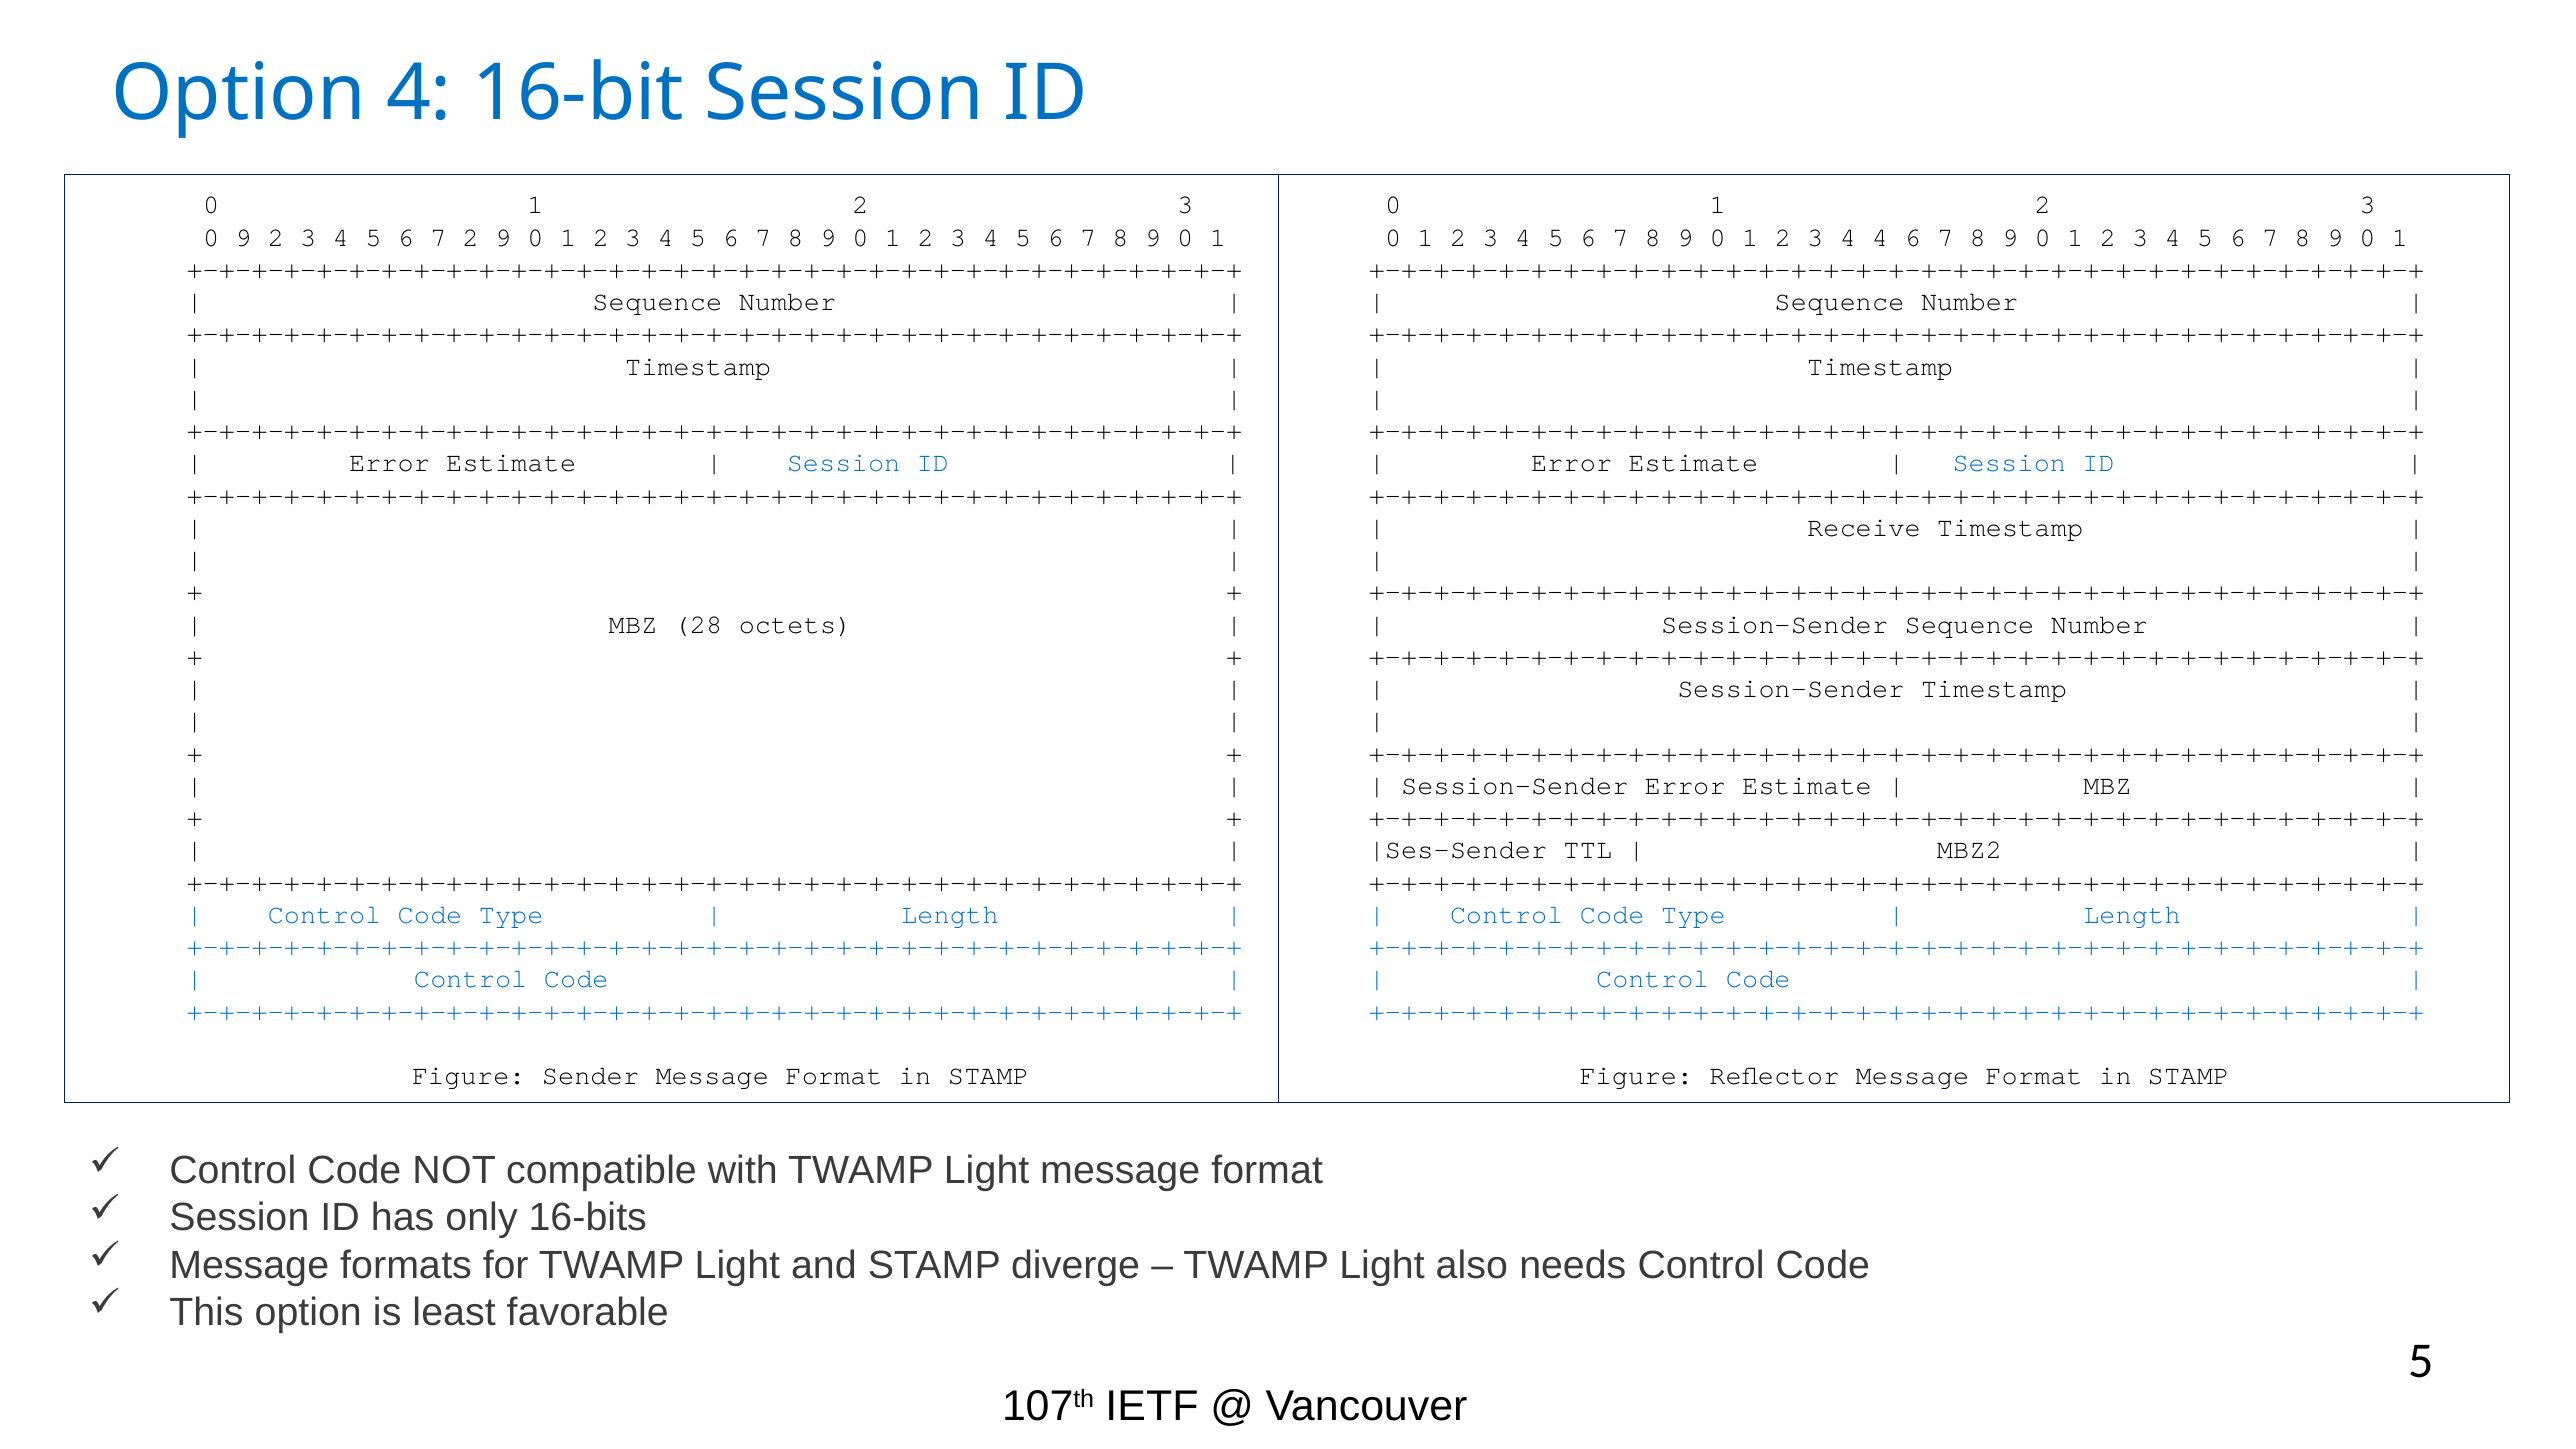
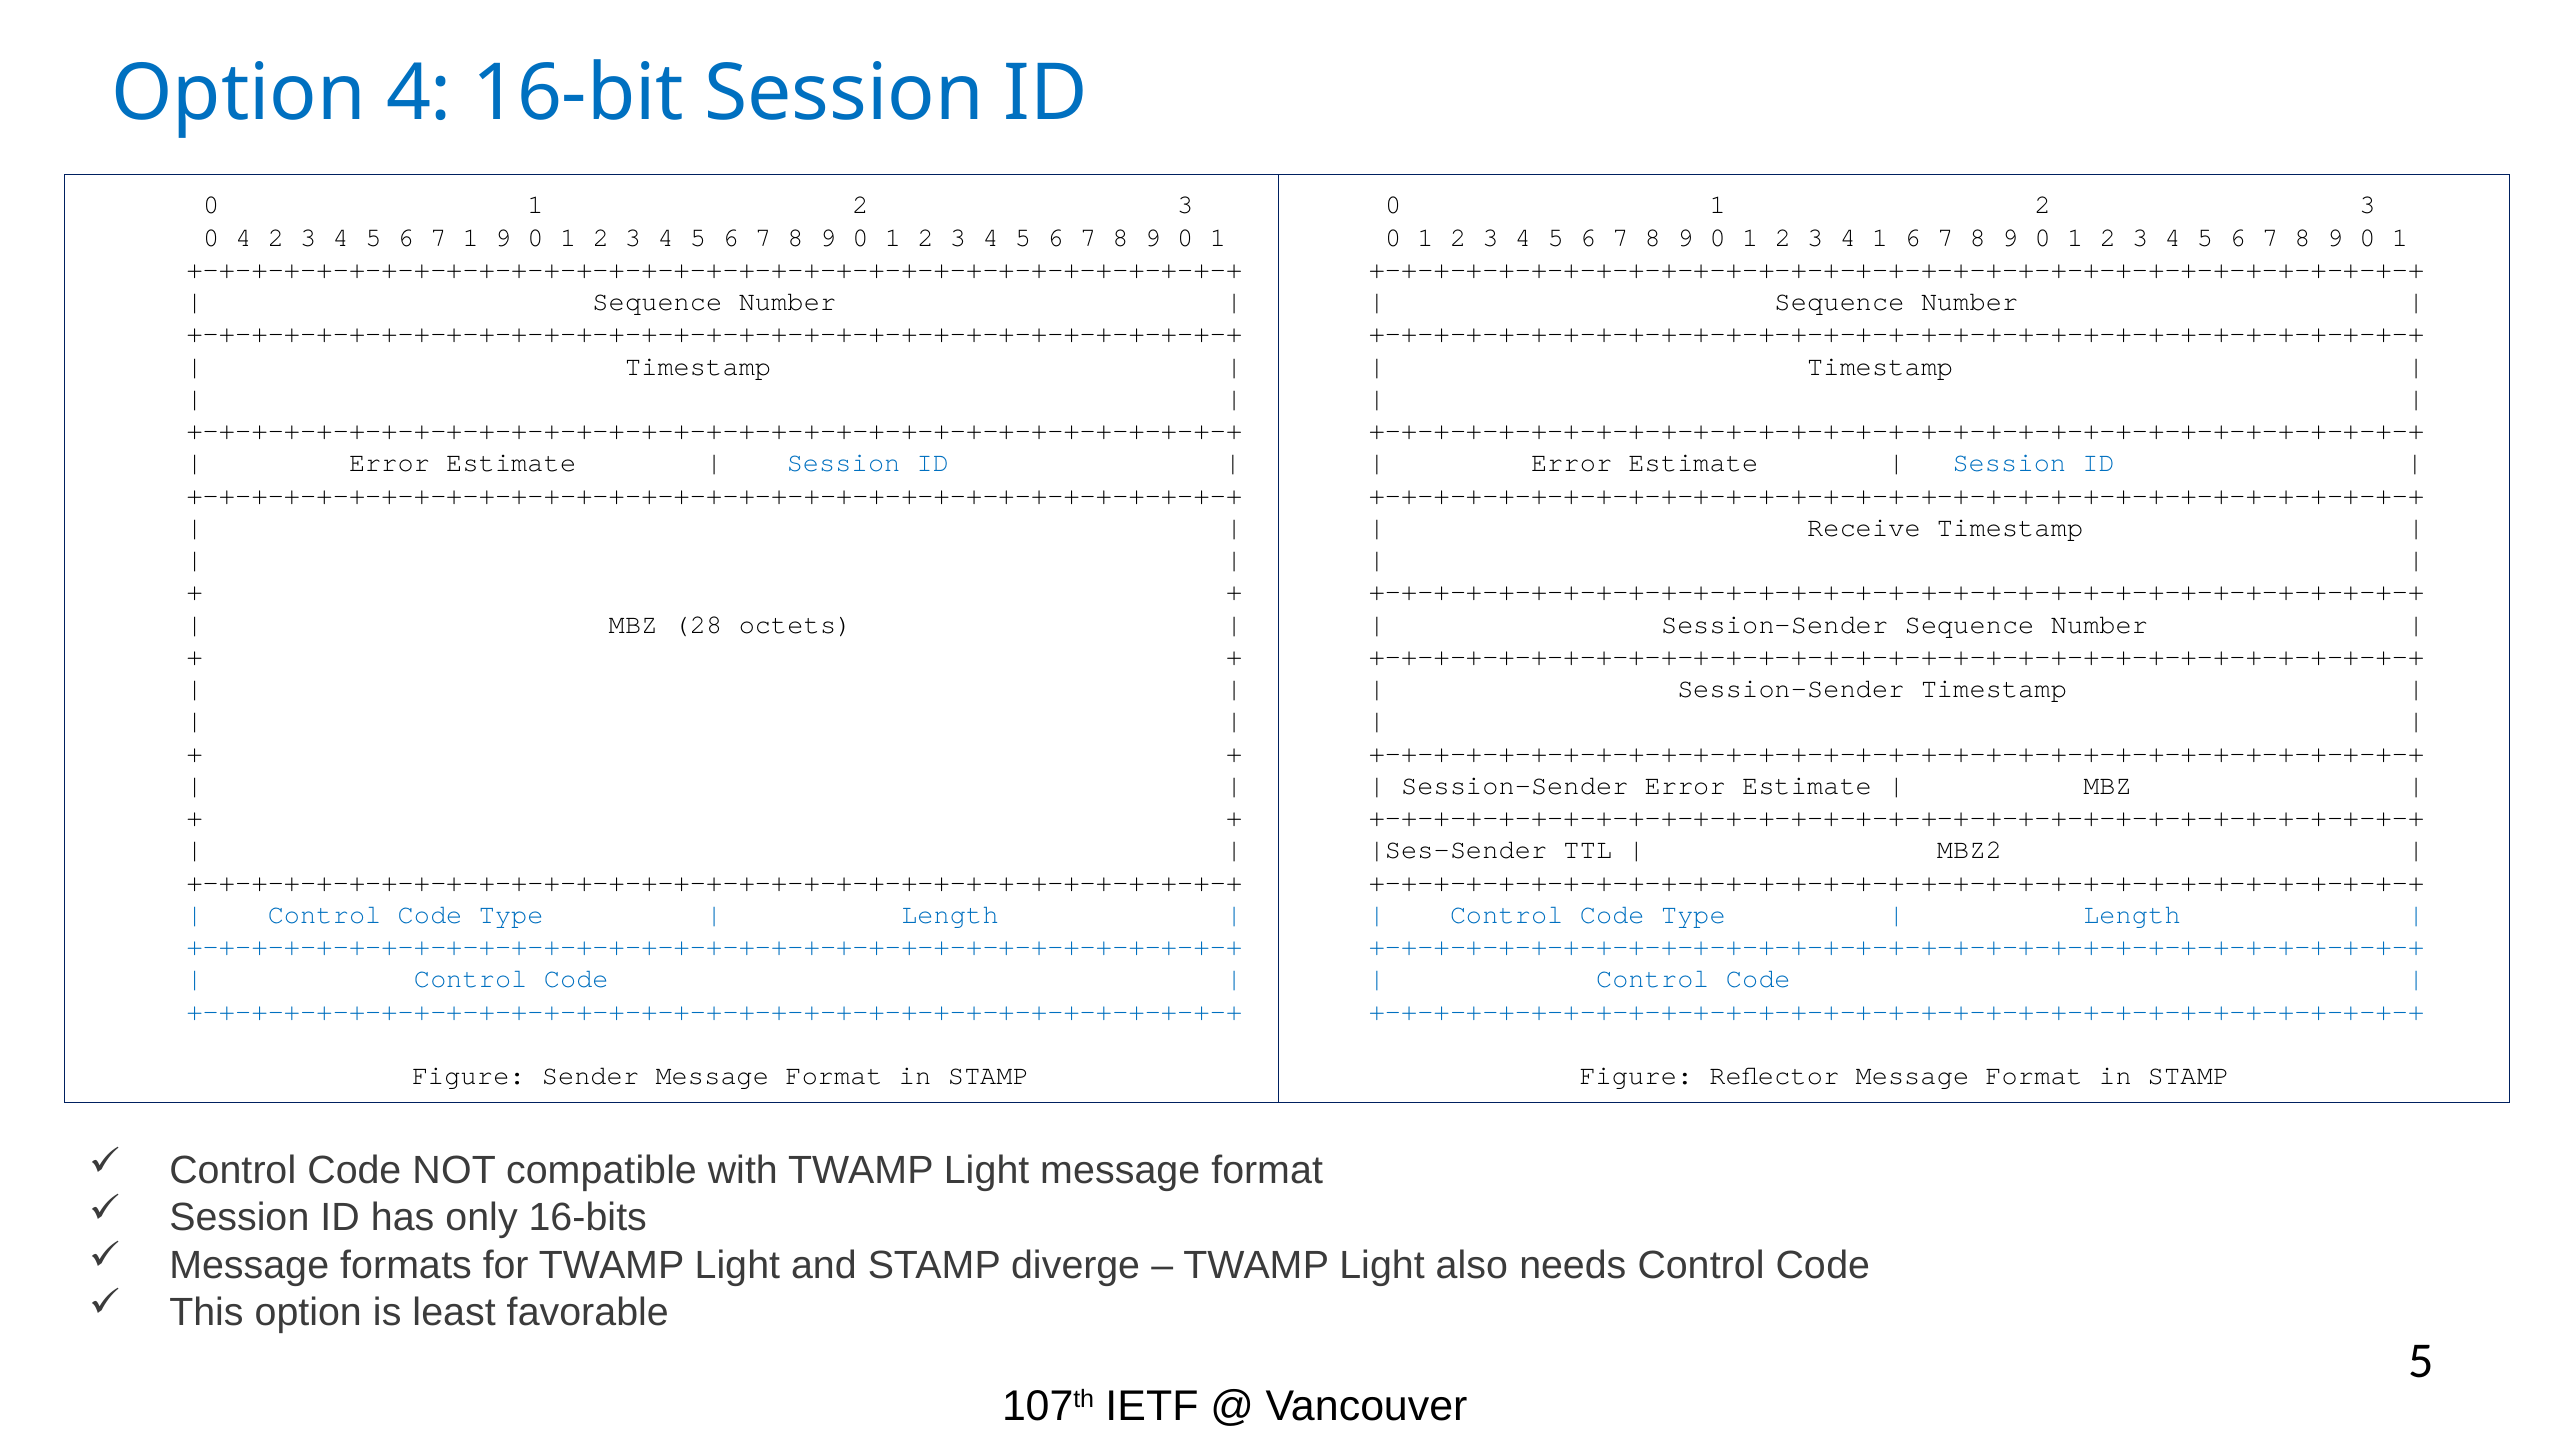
0 9: 9 -> 4
7 2: 2 -> 1
4 4: 4 -> 1
